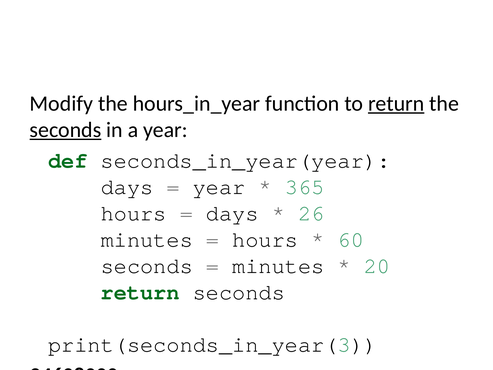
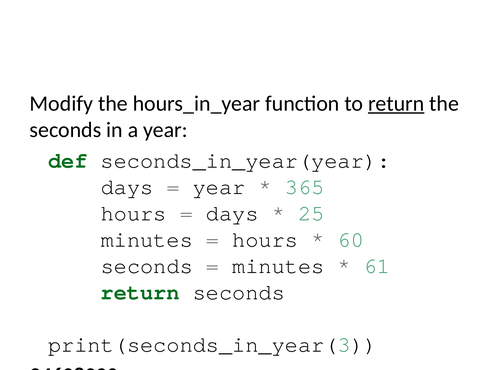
seconds at (65, 130) underline: present -> none
26: 26 -> 25
20: 20 -> 61
